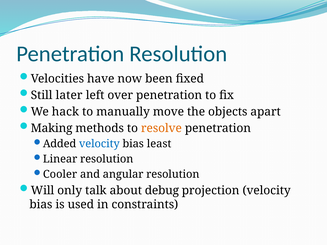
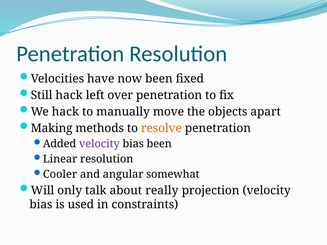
Still later: later -> hack
velocity at (99, 144) colour: blue -> purple
bias least: least -> been
angular resolution: resolution -> somewhat
debug: debug -> really
